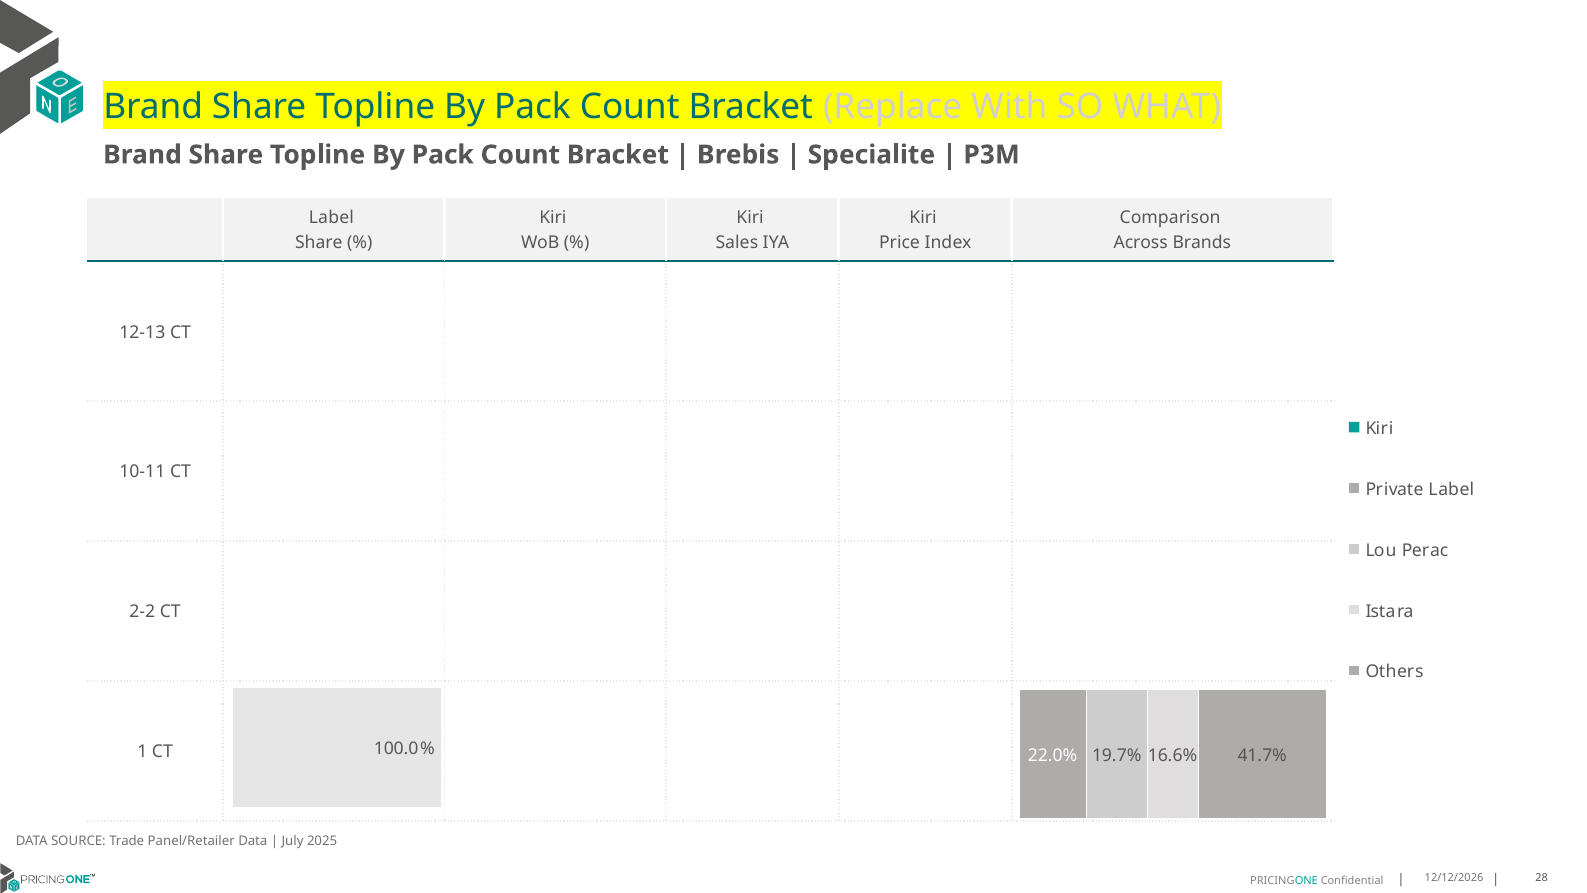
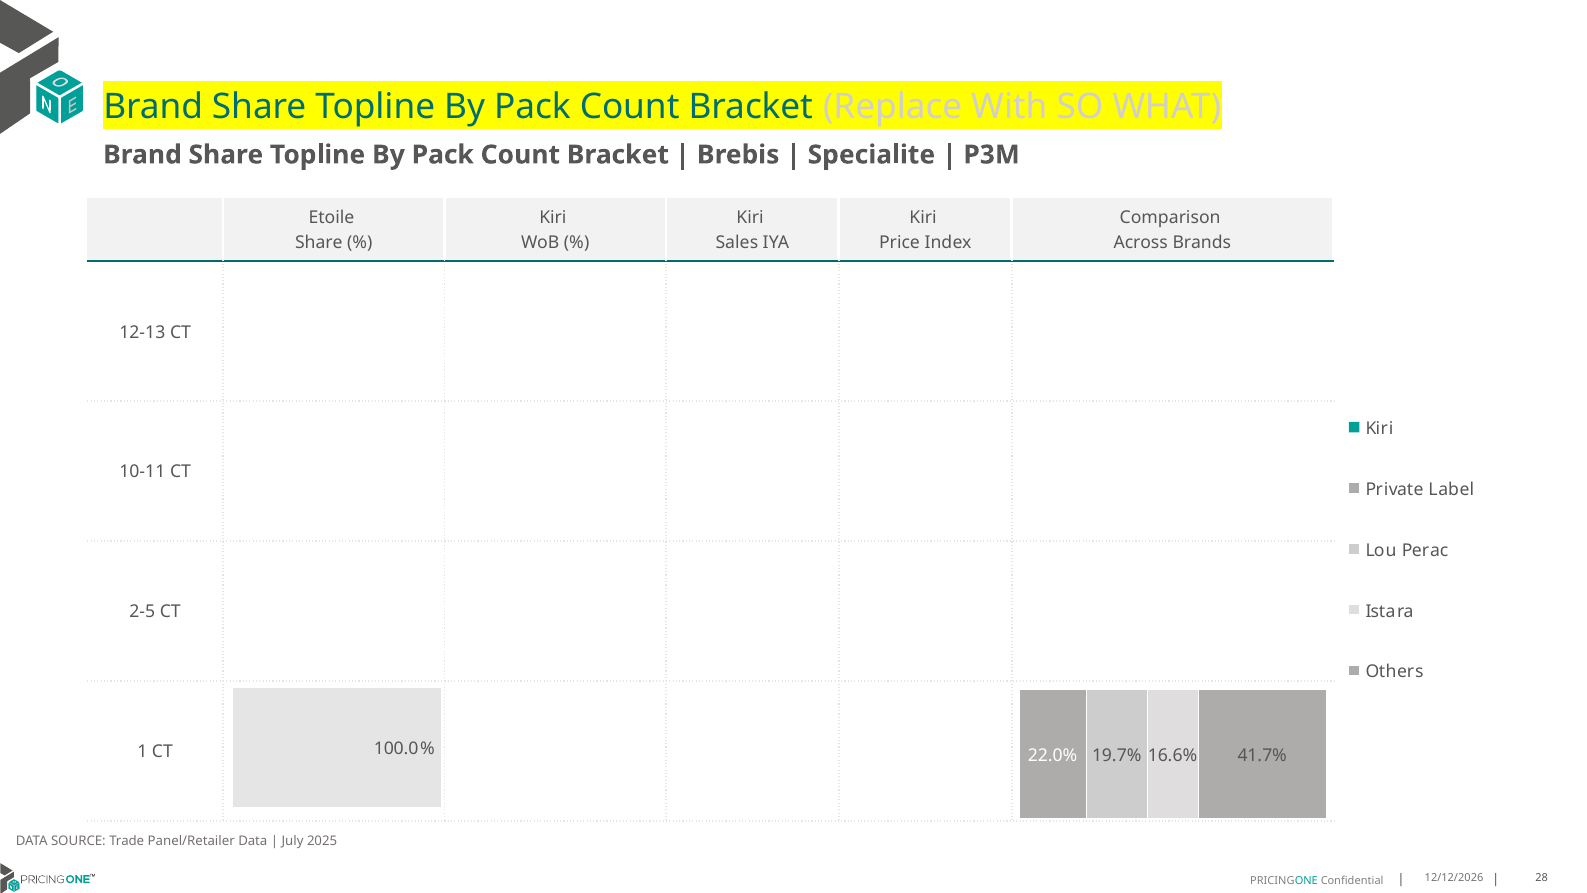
Label at (331, 218): Label -> Etoile
2-2: 2-2 -> 2-5
